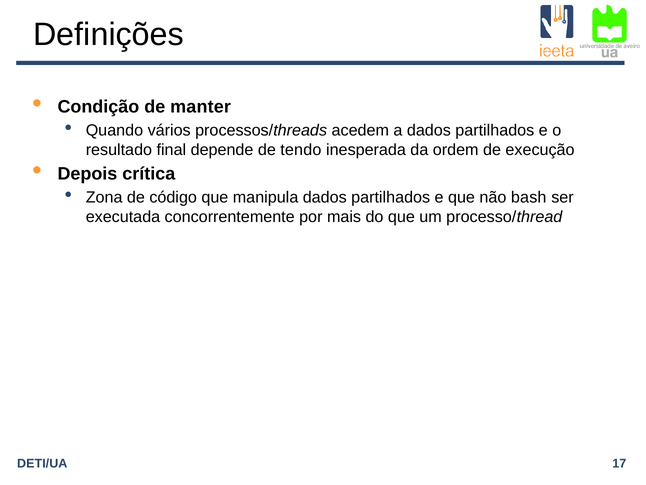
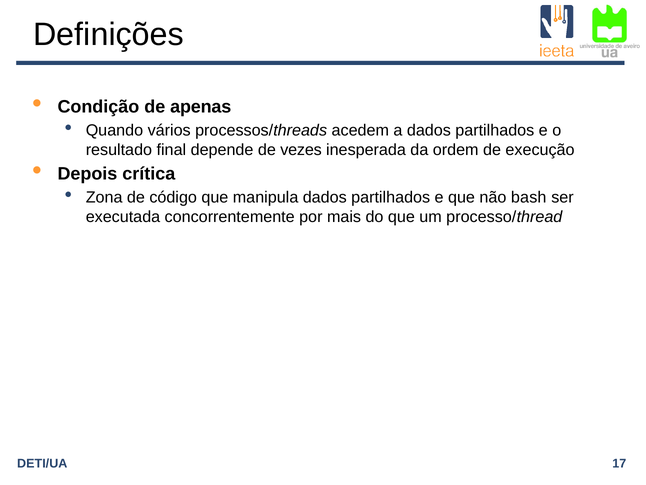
manter: manter -> apenas
tendo: tendo -> vezes
